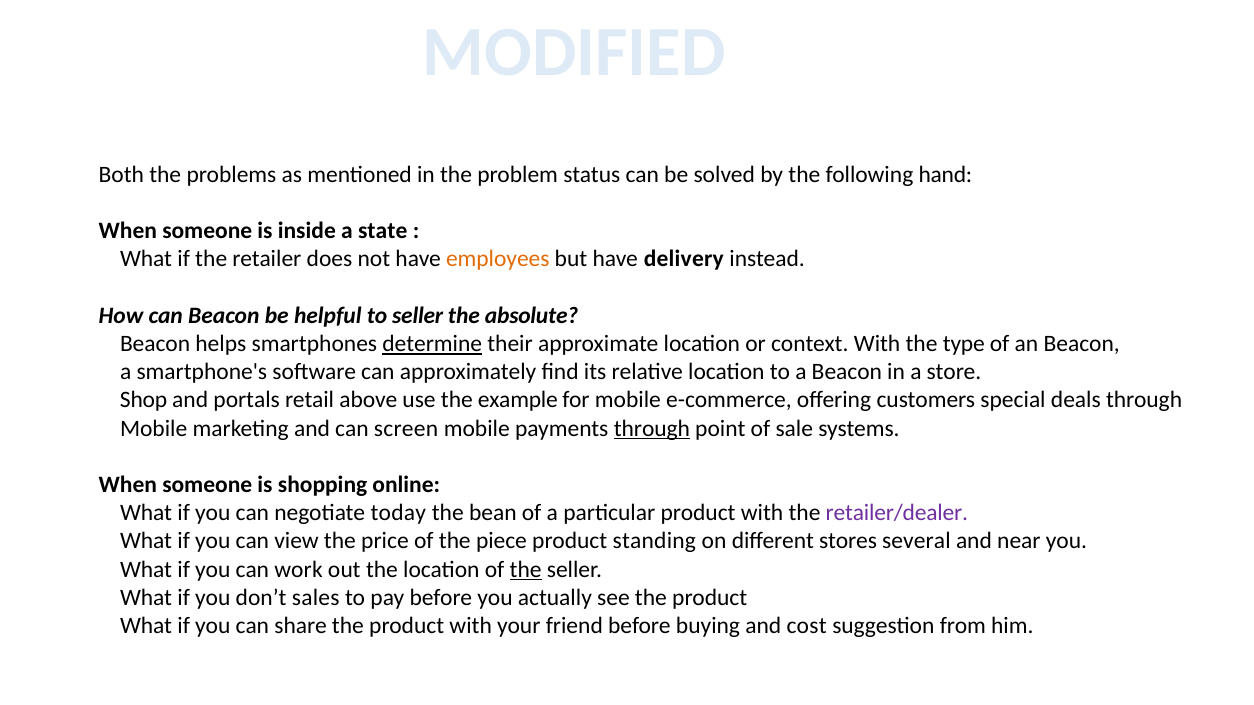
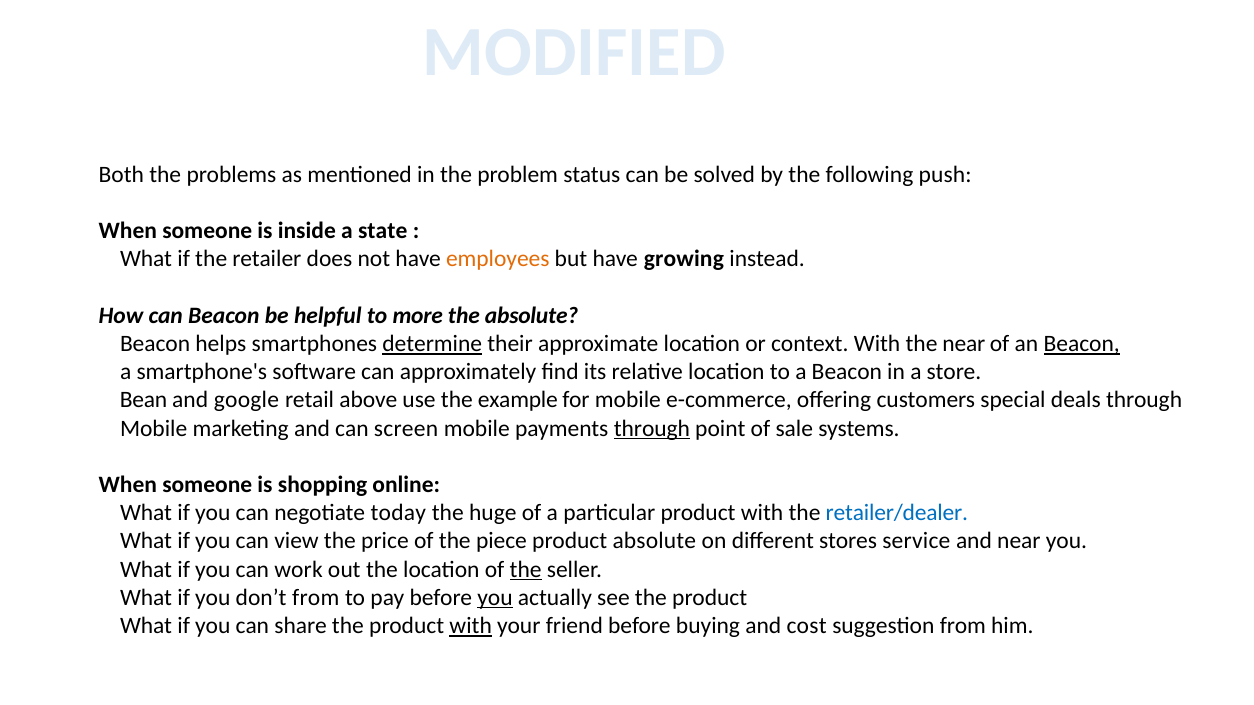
hand: hand -> push
delivery: delivery -> growing
to seller: seller -> more
the type: type -> near
Beacon at (1082, 344) underline: none -> present
Shop: Shop -> Bean
portals: portals -> google
bean: bean -> huge
retailer/dealer colour: purple -> blue
product standing: standing -> absolute
several: several -> service
don’t sales: sales -> from
you at (495, 598) underline: none -> present
with at (471, 626) underline: none -> present
